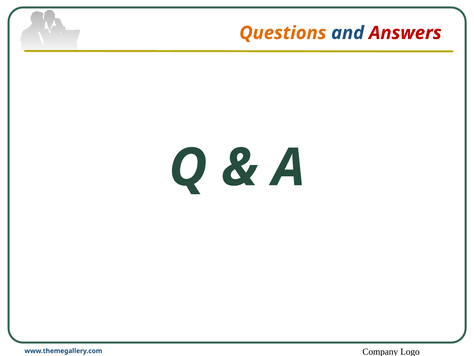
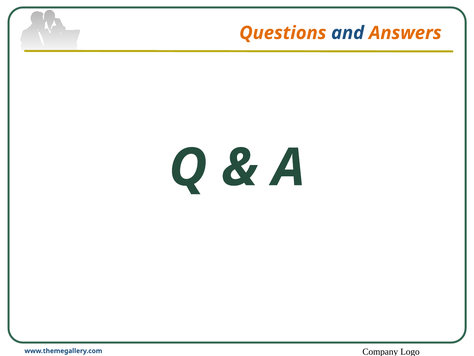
Answers colour: red -> orange
